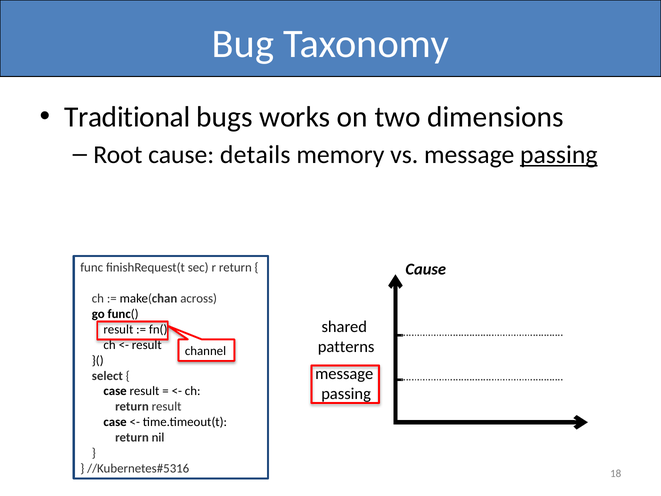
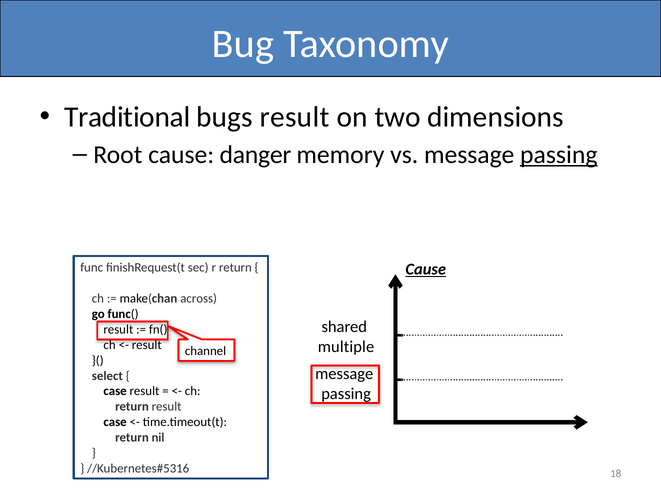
bugs works: works -> result
details: details -> danger
Cause at (426, 269) underline: none -> present
patterns: patterns -> multiple
